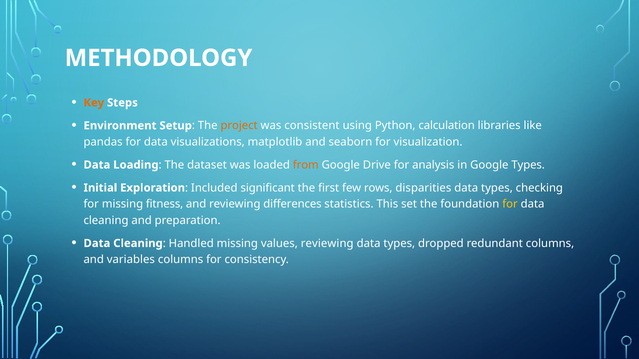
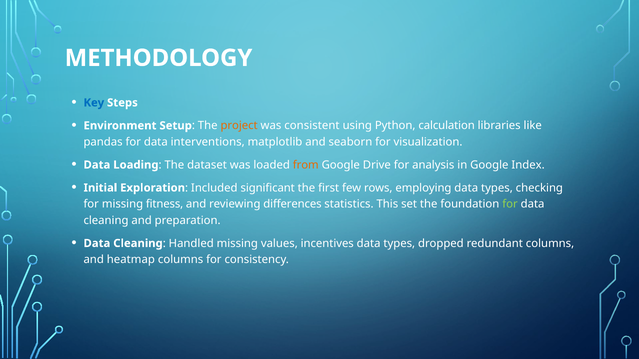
Key colour: orange -> blue
visualizations: visualizations -> interventions
Google Types: Types -> Index
disparities: disparities -> employing
for at (510, 204) colour: yellow -> light green
values reviewing: reviewing -> incentives
variables: variables -> heatmap
